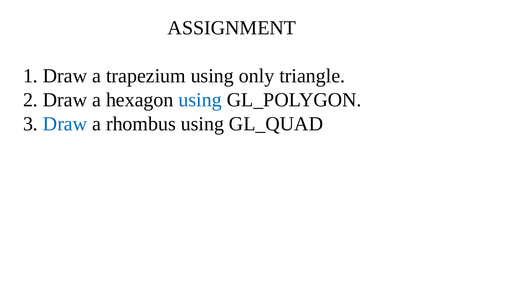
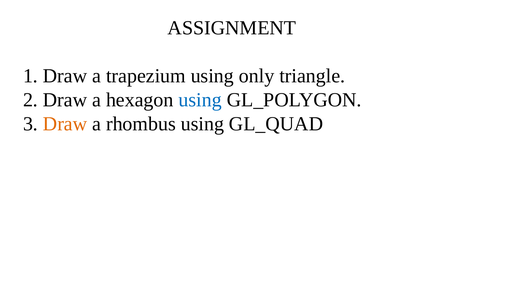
Draw at (65, 123) colour: blue -> orange
